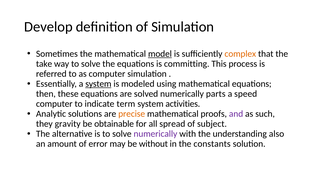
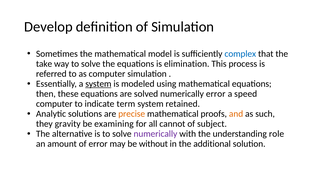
model underline: present -> none
complex colour: orange -> blue
committing: committing -> elimination
numerically parts: parts -> error
activities: activities -> retained
and colour: purple -> orange
obtainable: obtainable -> examining
spread: spread -> cannot
also: also -> role
constants: constants -> additional
